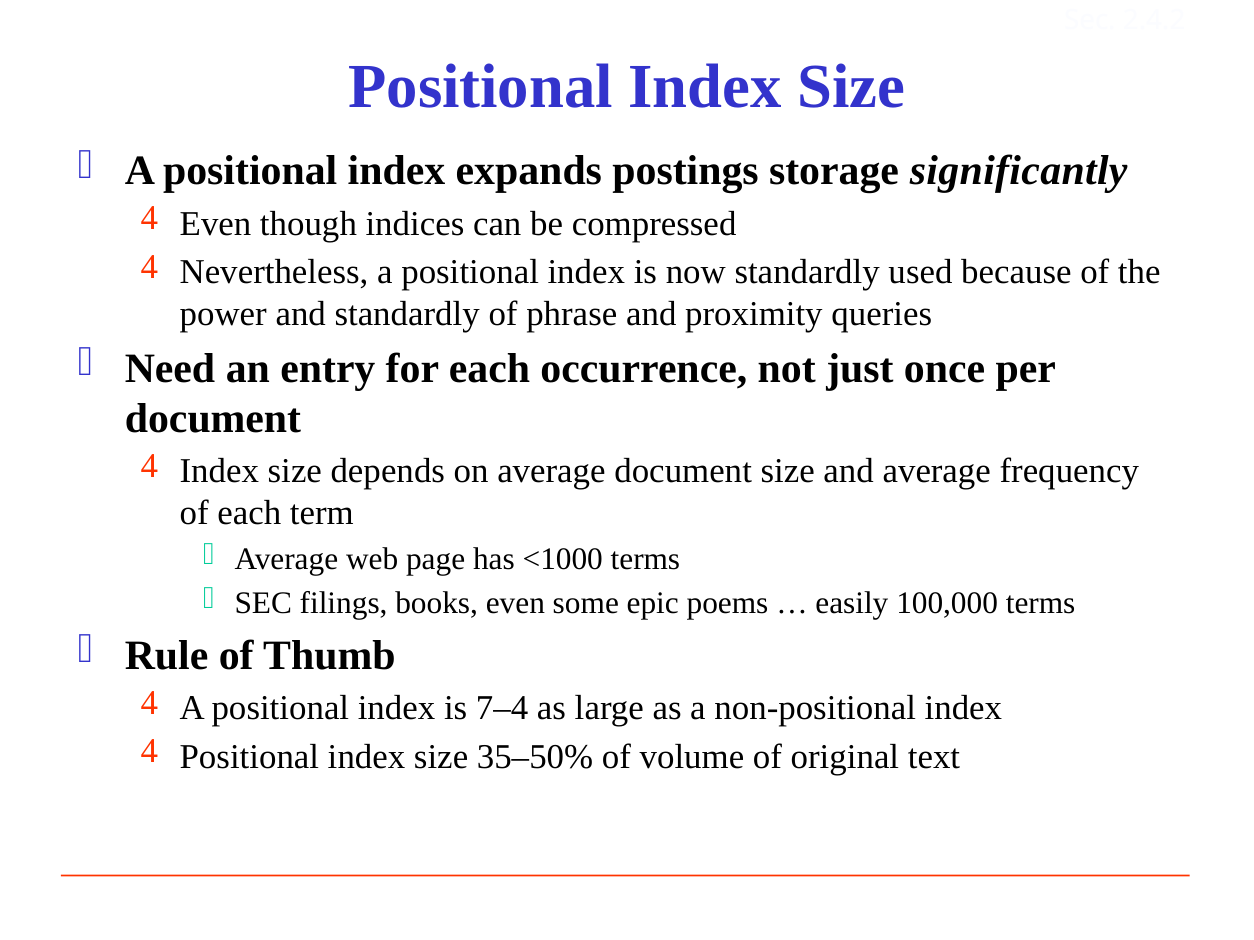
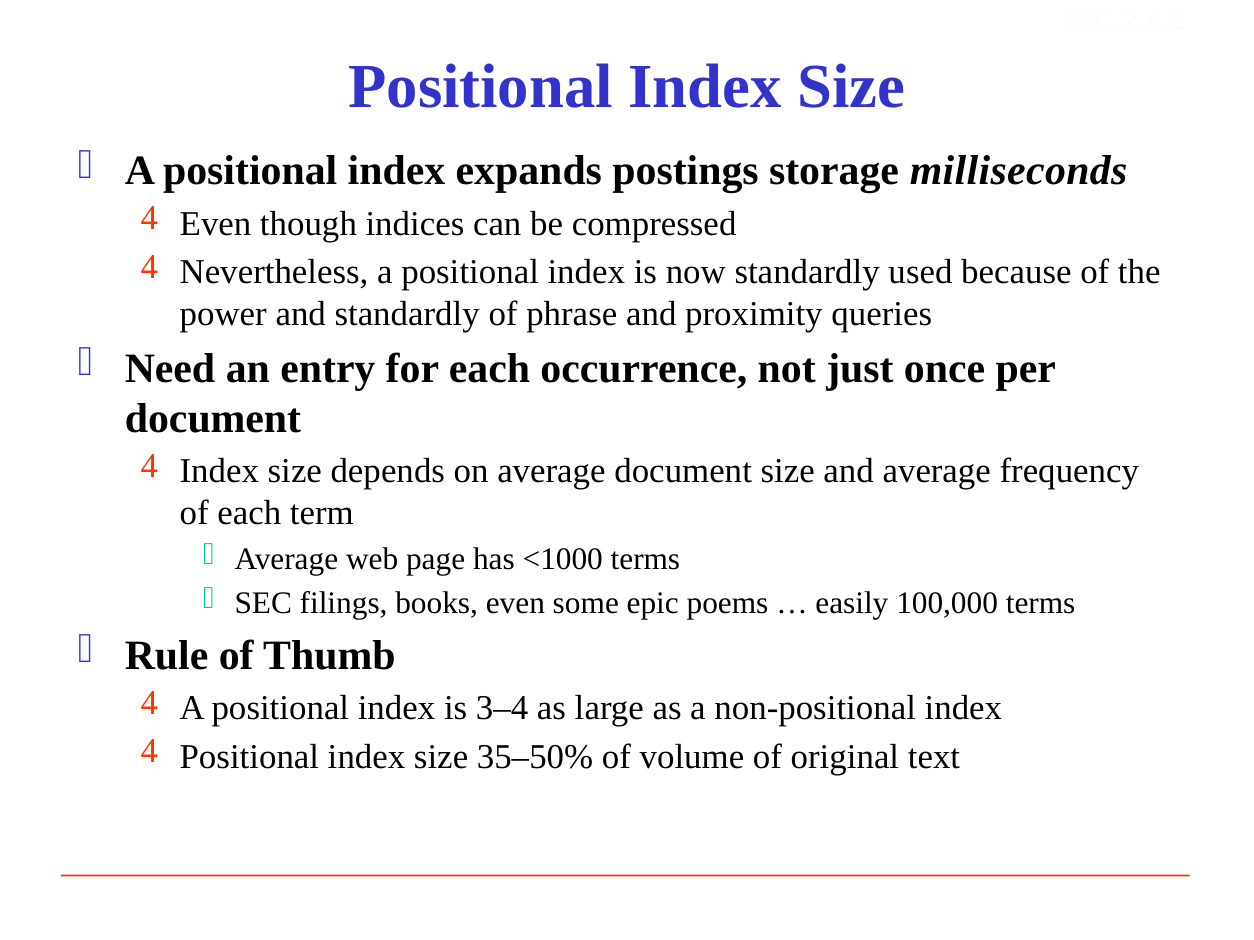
significantly: significantly -> milliseconds
7–4: 7–4 -> 3–4
